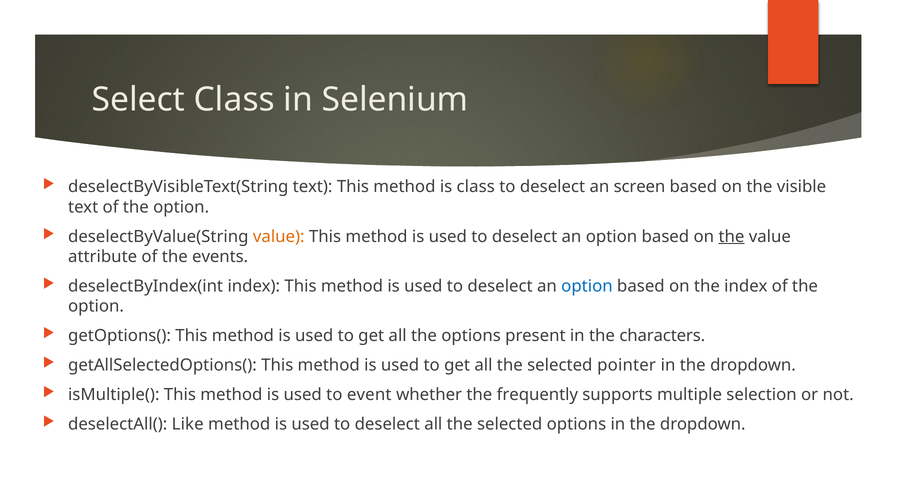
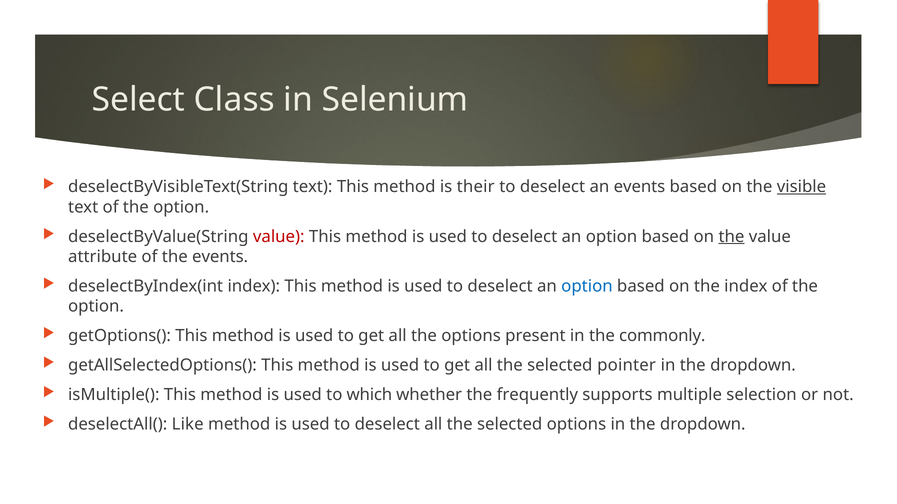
is class: class -> their
an screen: screen -> events
visible underline: none -> present
value at (279, 237) colour: orange -> red
characters: characters -> commonly
event: event -> which
